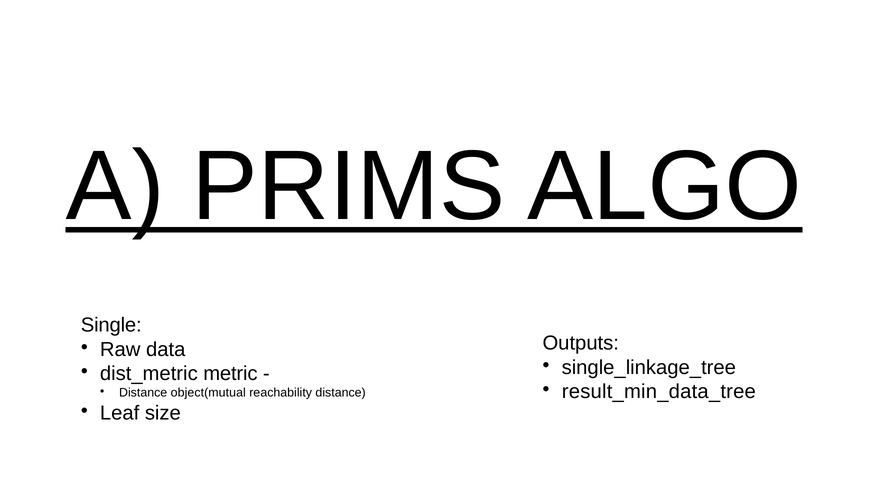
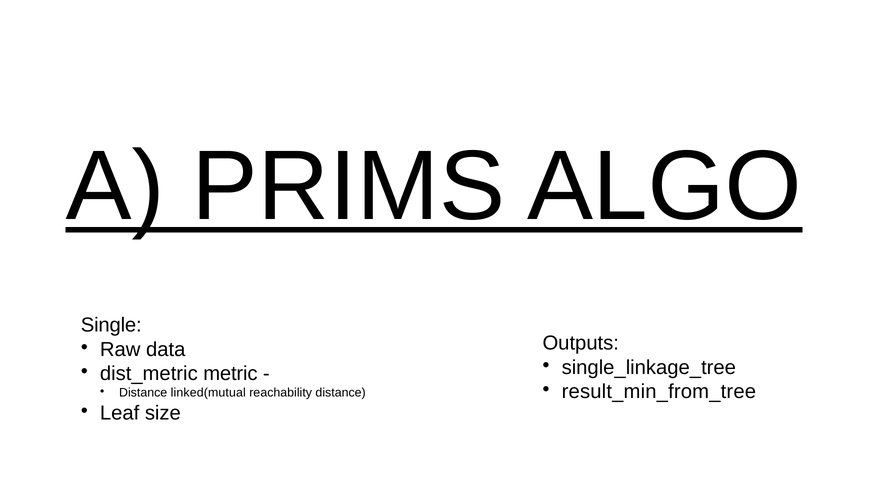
result_min_data_tree: result_min_data_tree -> result_min_from_tree
object(mutual: object(mutual -> linked(mutual
